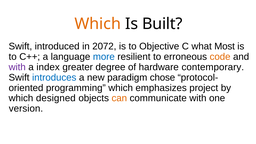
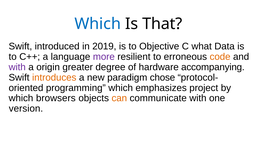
Which at (98, 24) colour: orange -> blue
Built: Built -> That
2072: 2072 -> 2019
Most: Most -> Data
more colour: blue -> purple
index: index -> origin
contemporary: contemporary -> accompanying
introduces colour: blue -> orange
designed: designed -> browsers
